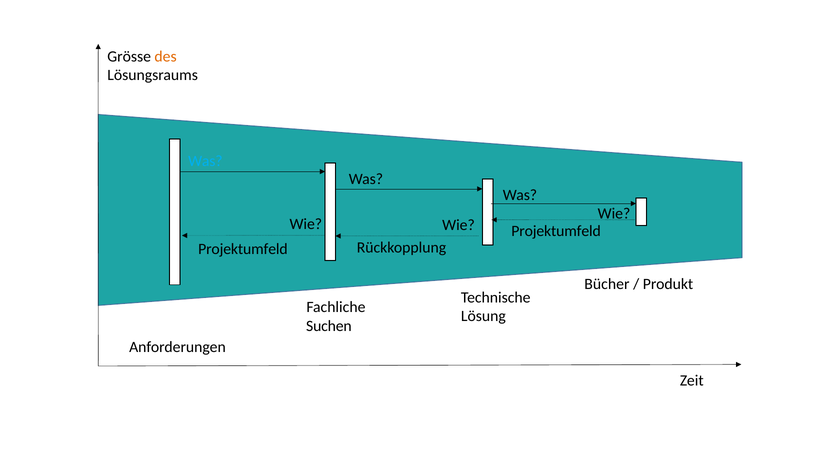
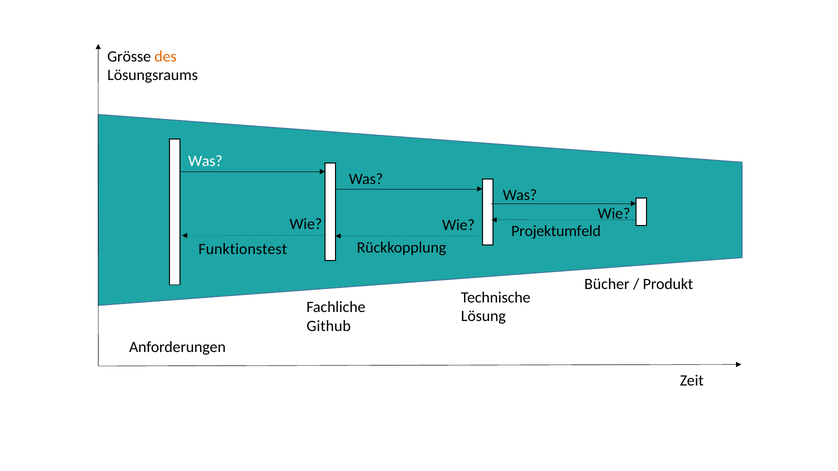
Was at (205, 161) colour: light blue -> white
Projektumfeld at (243, 249): Projektumfeld -> Funktionstest
Suchen: Suchen -> Github
